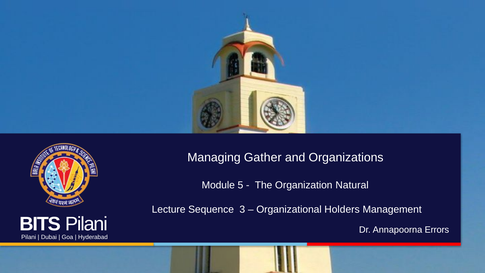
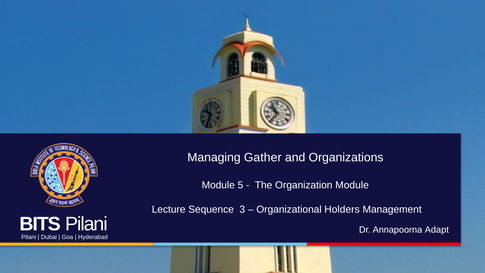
Organization Natural: Natural -> Module
Errors: Errors -> Adapt
